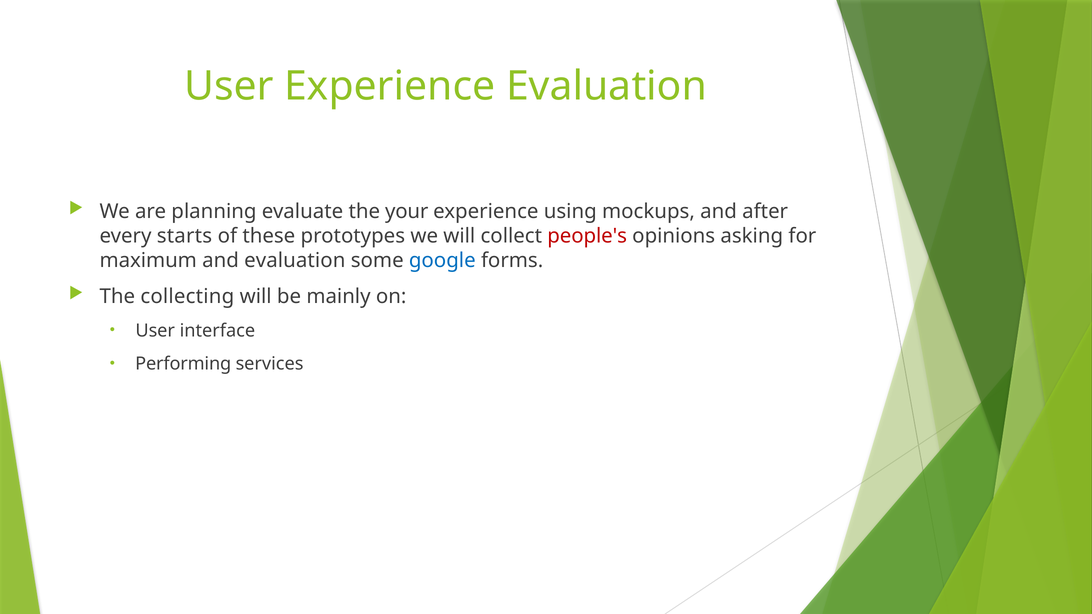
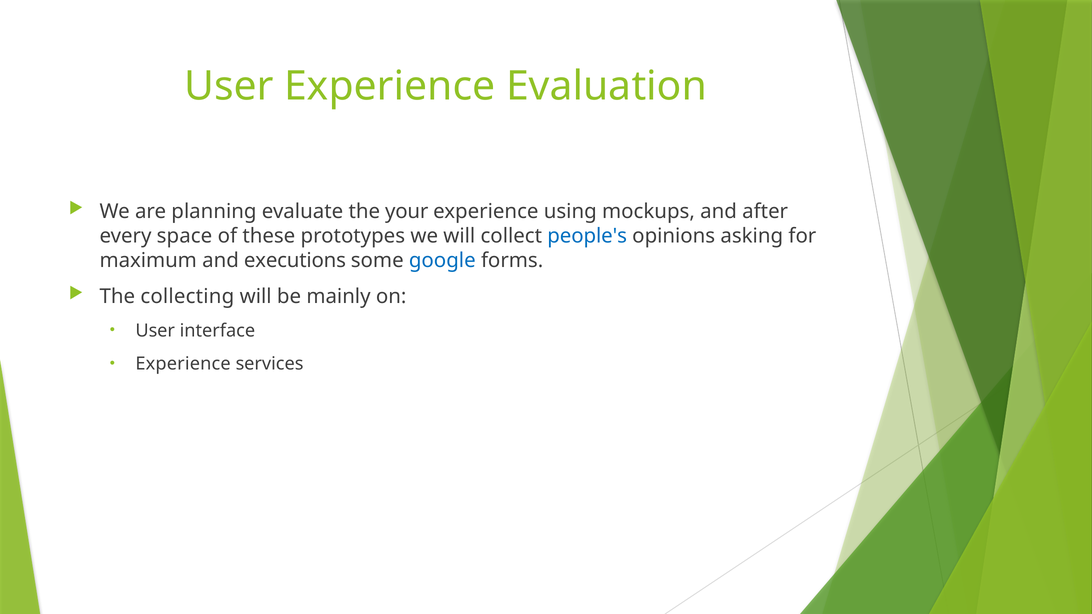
starts: starts -> space
people's colour: red -> blue
and evaluation: evaluation -> executions
Performing at (183, 364): Performing -> Experience
